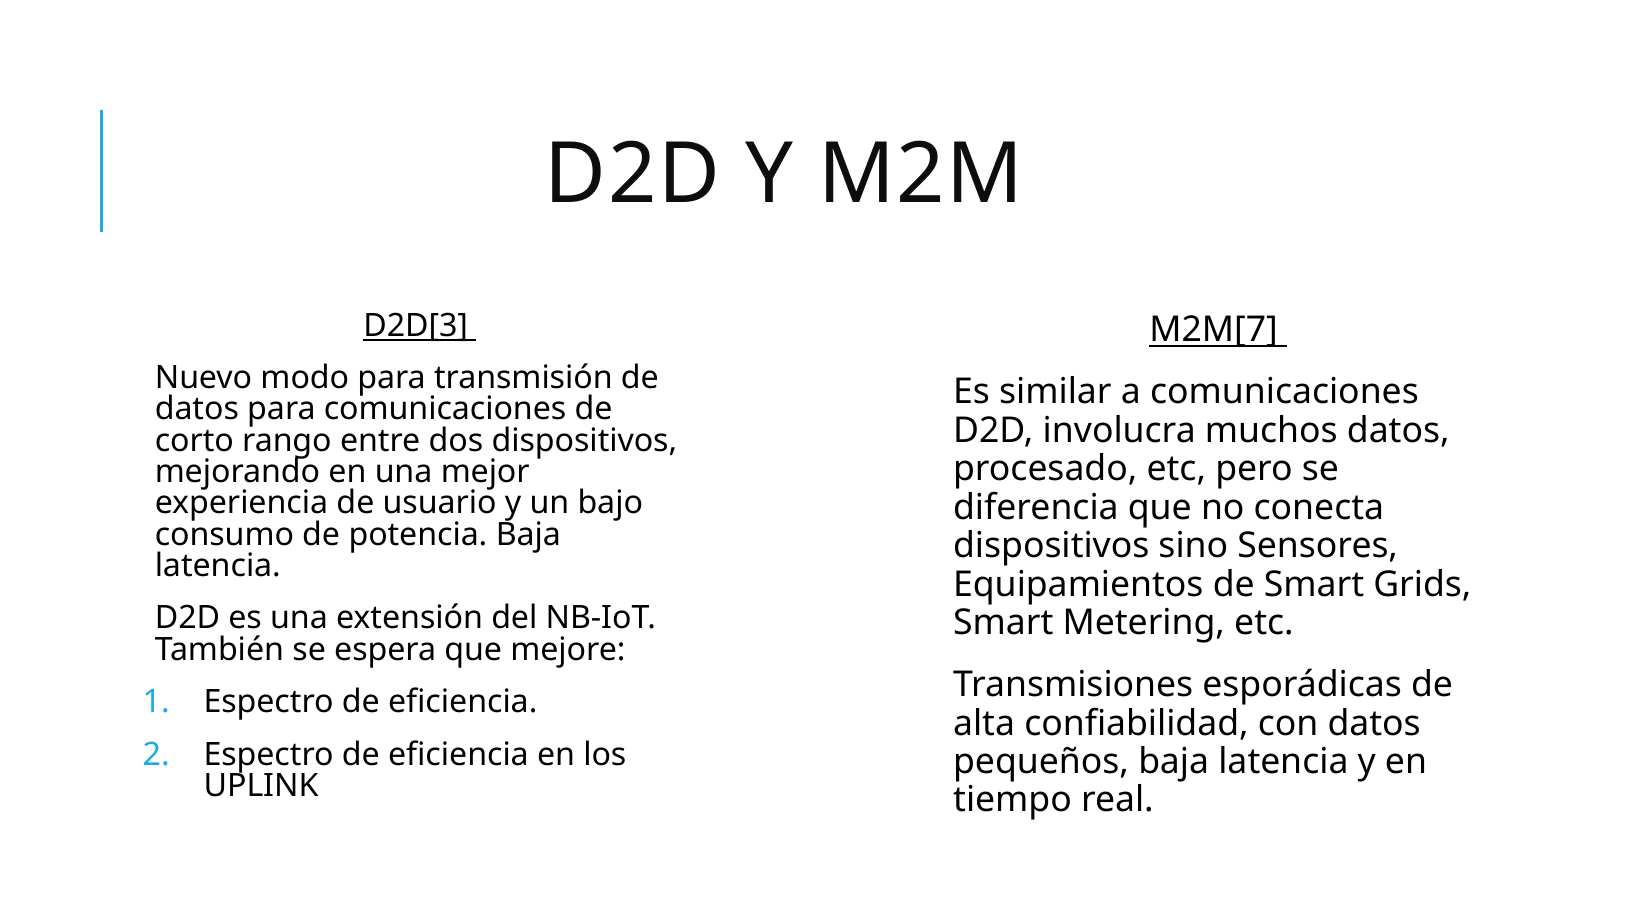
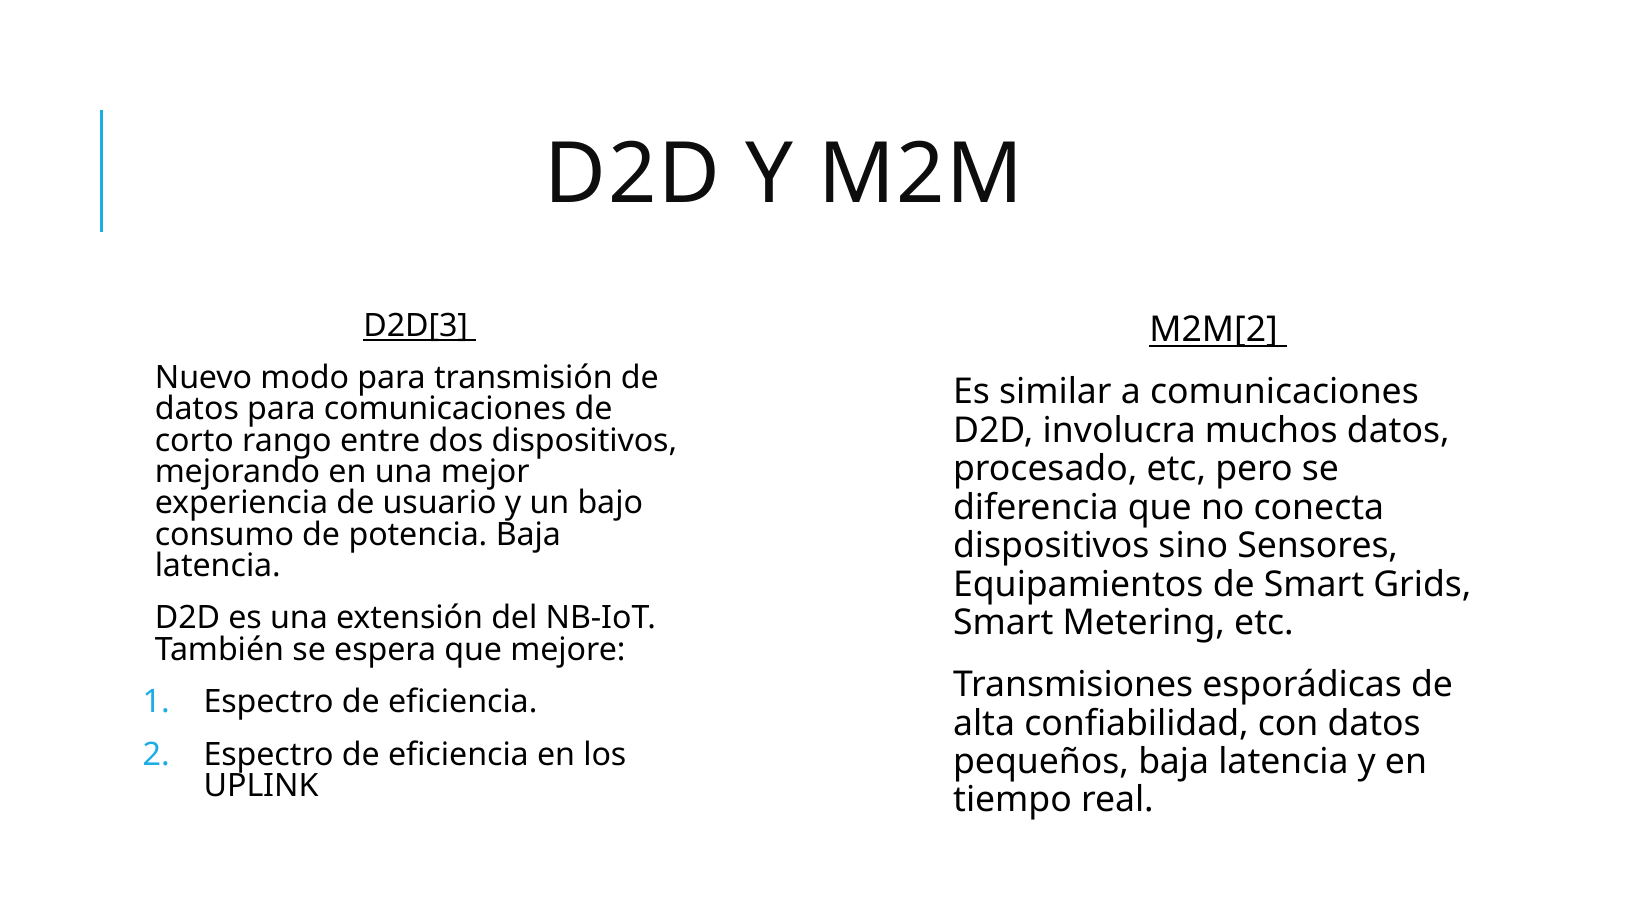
M2M[7: M2M[7 -> M2M[2
